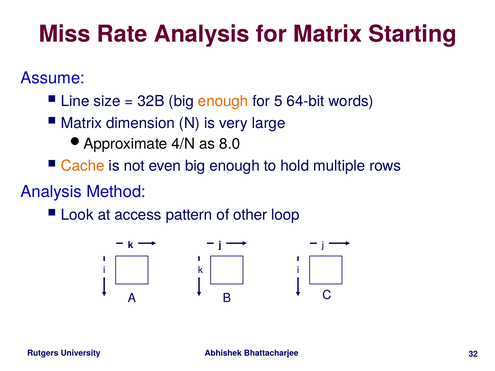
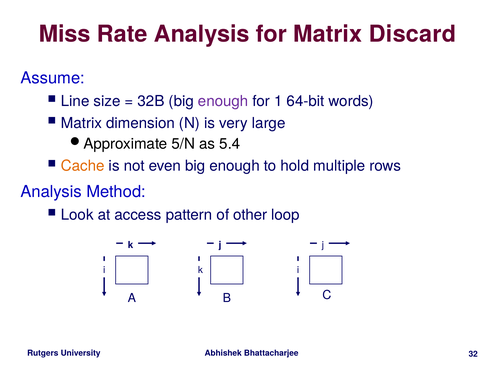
Starting: Starting -> Discard
enough at (223, 101) colour: orange -> purple
5: 5 -> 1
4/N: 4/N -> 5/N
8.0: 8.0 -> 5.4
